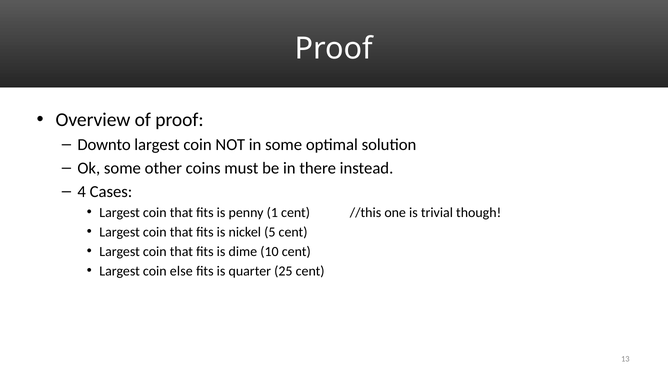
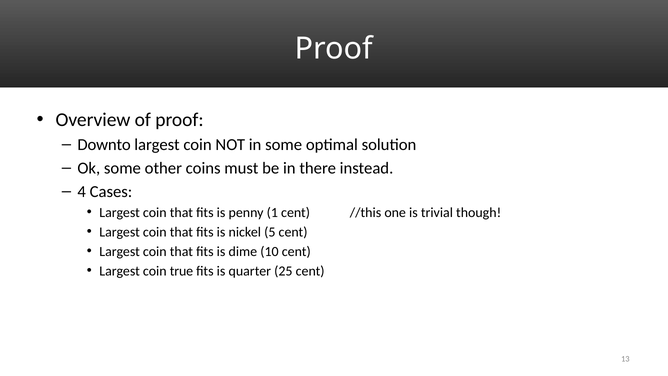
else: else -> true
